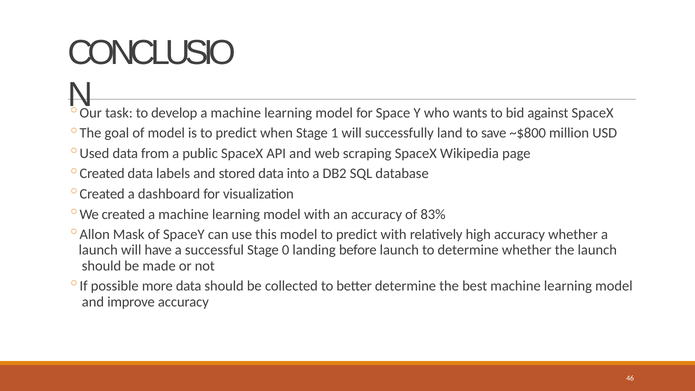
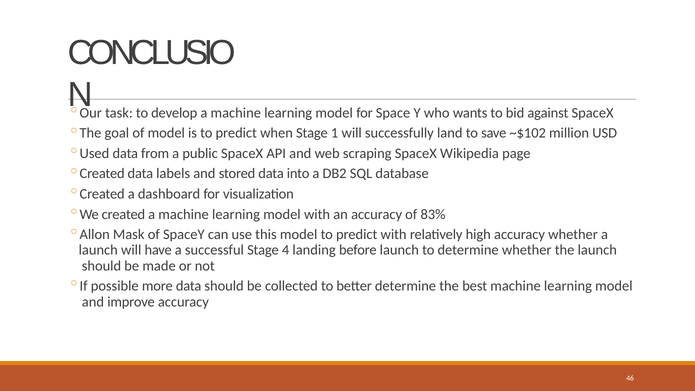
~$800: ~$800 -> ~$102
0: 0 -> 4
